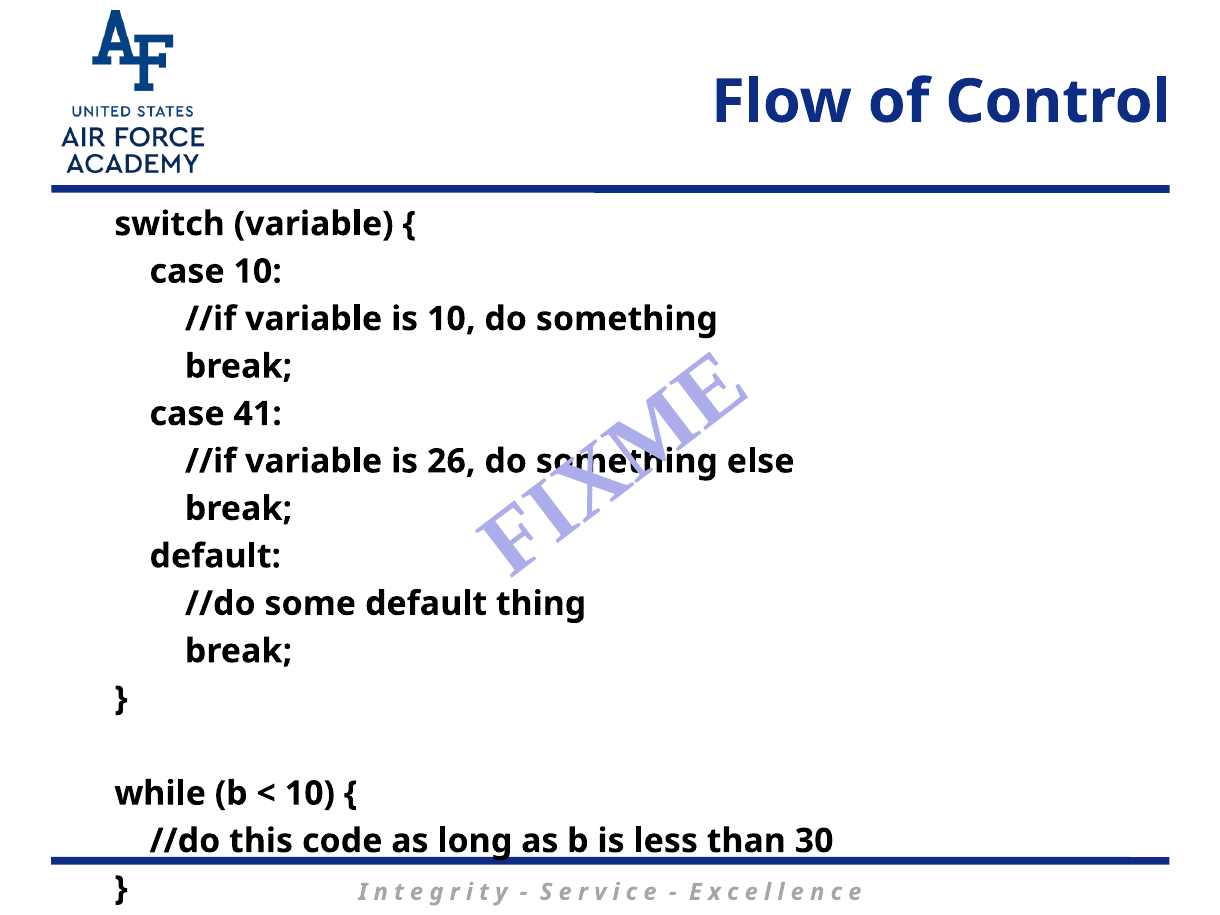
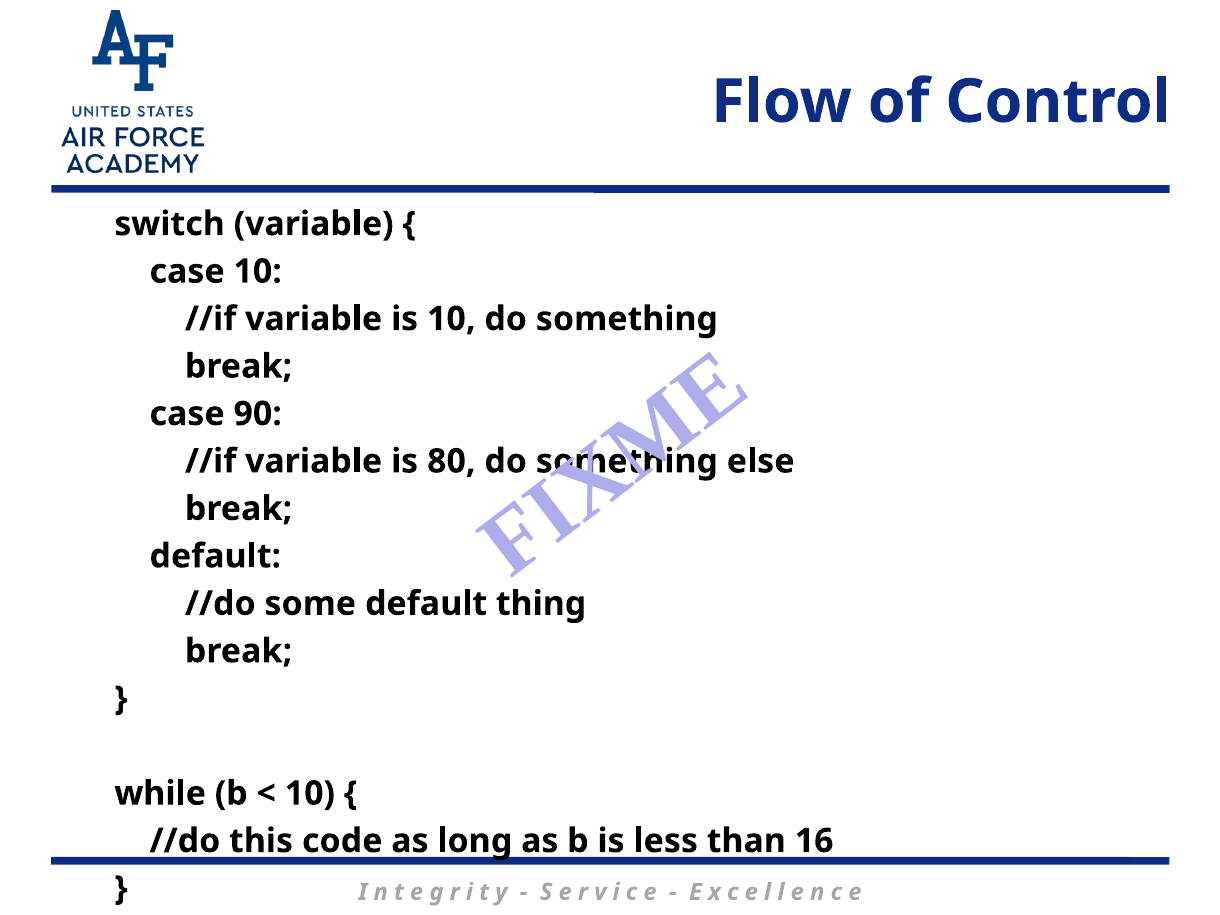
41: 41 -> 90
26: 26 -> 80
30: 30 -> 16
